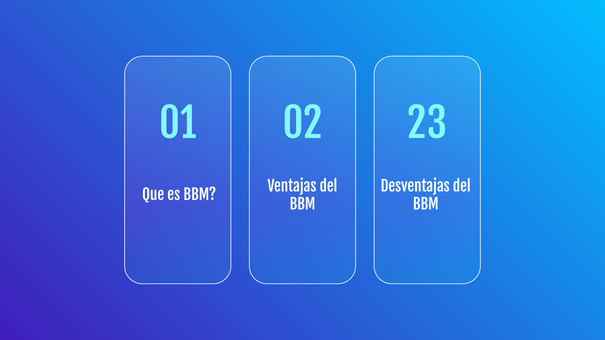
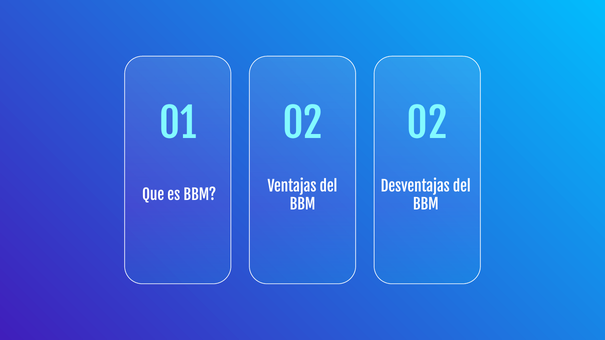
02 23: 23 -> 02
